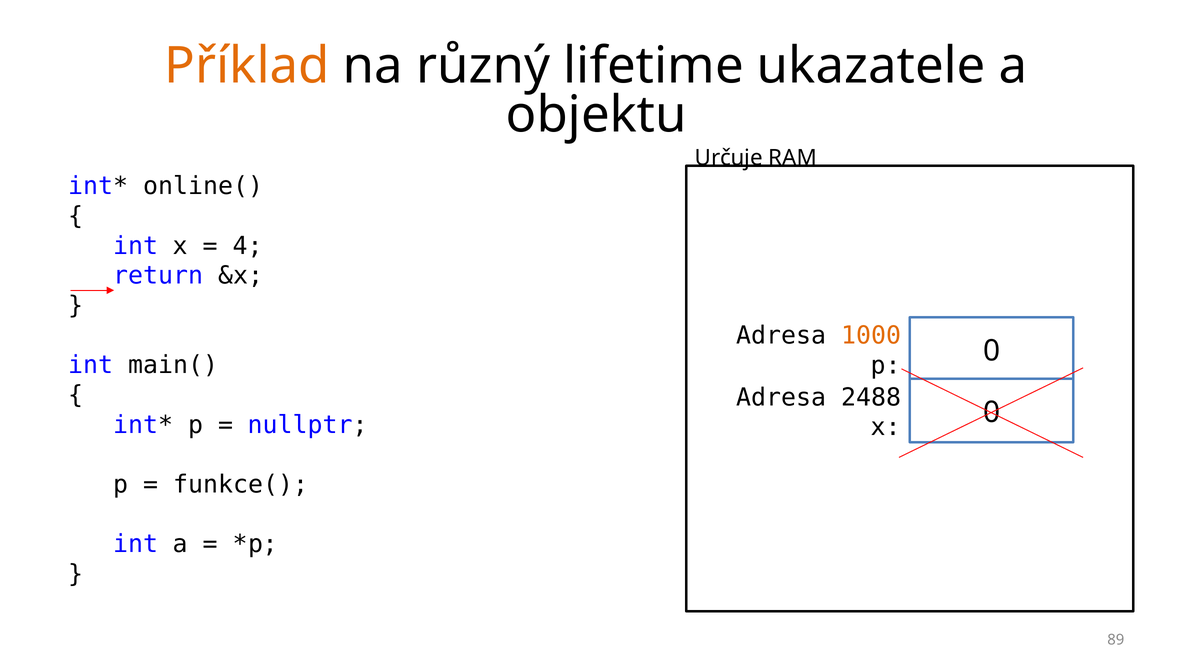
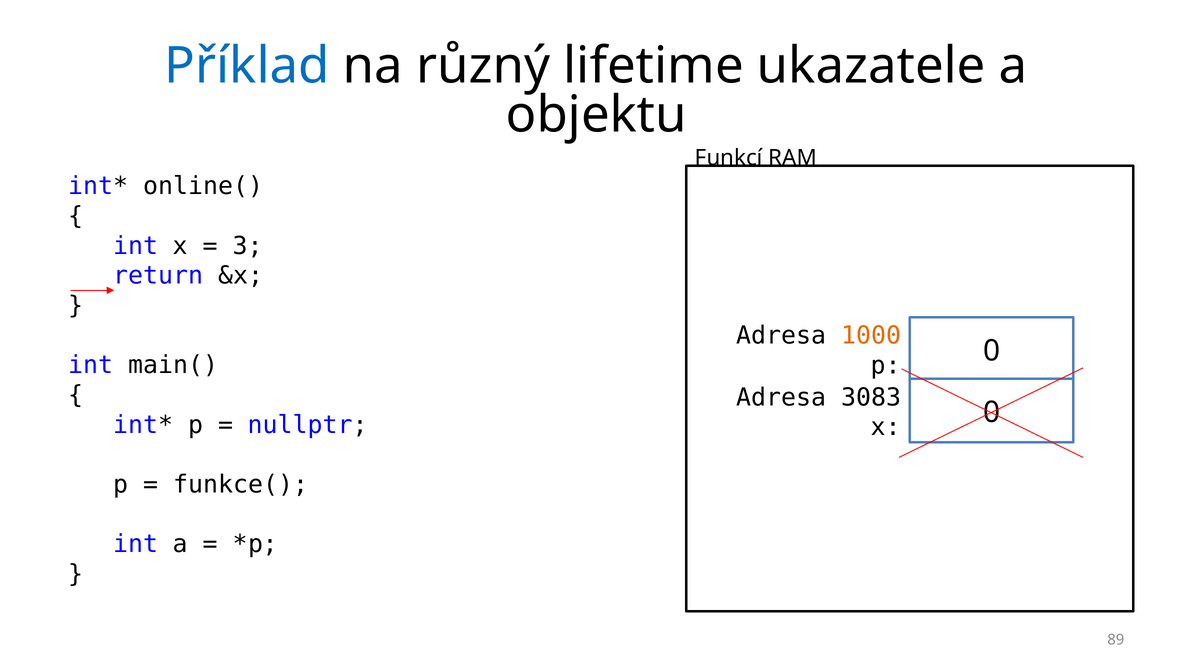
Příklad colour: orange -> blue
Určuje: Určuje -> Funkcí
4: 4 -> 3
2488: 2488 -> 3083
